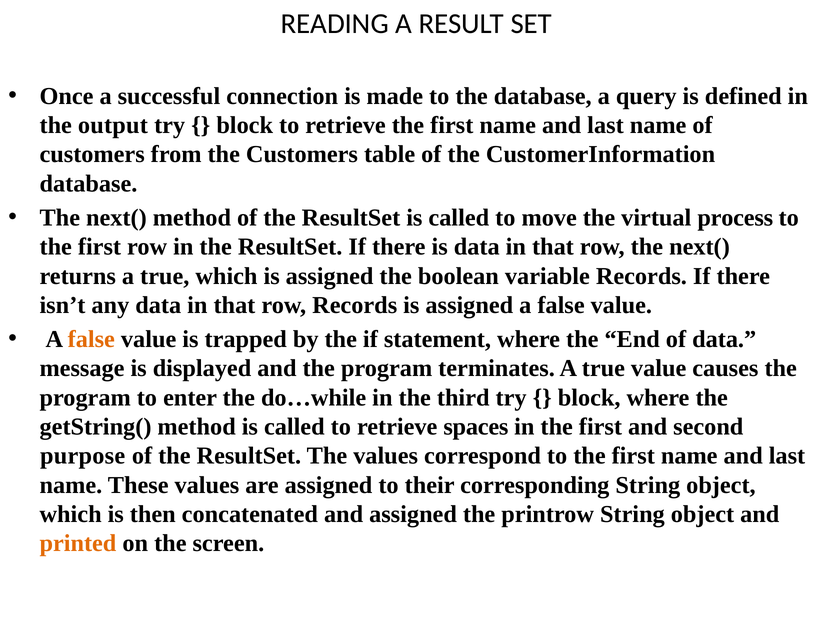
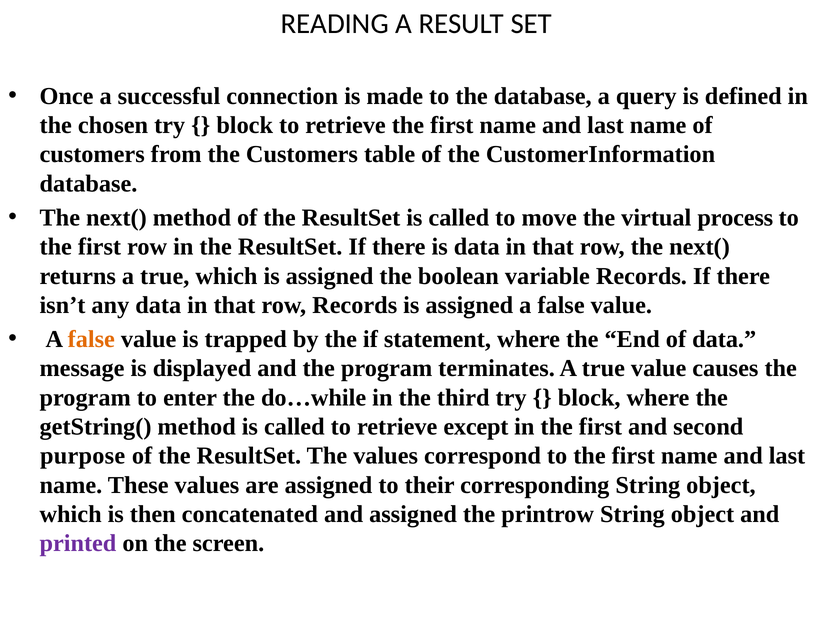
output: output -> chosen
spaces: spaces -> except
printed colour: orange -> purple
